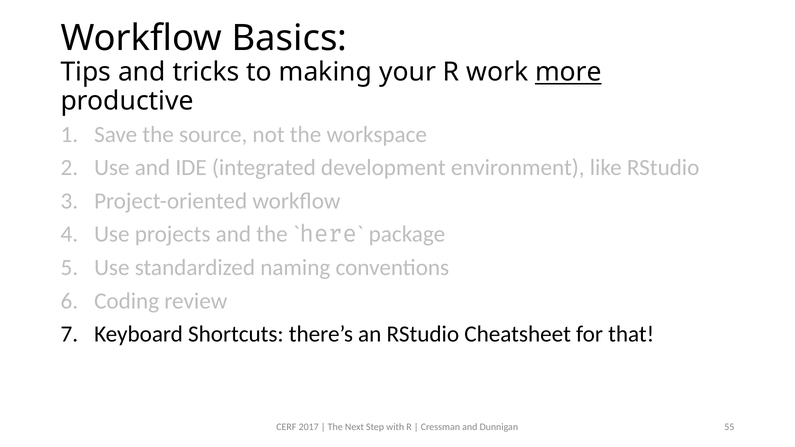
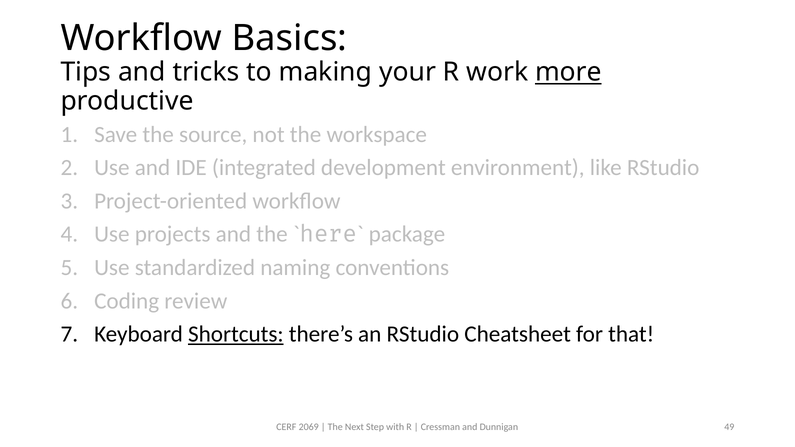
Shortcuts underline: none -> present
2017: 2017 -> 2069
55: 55 -> 49
